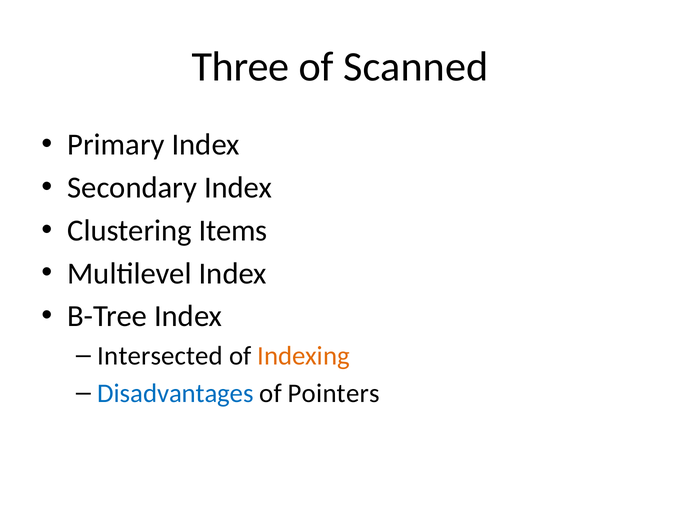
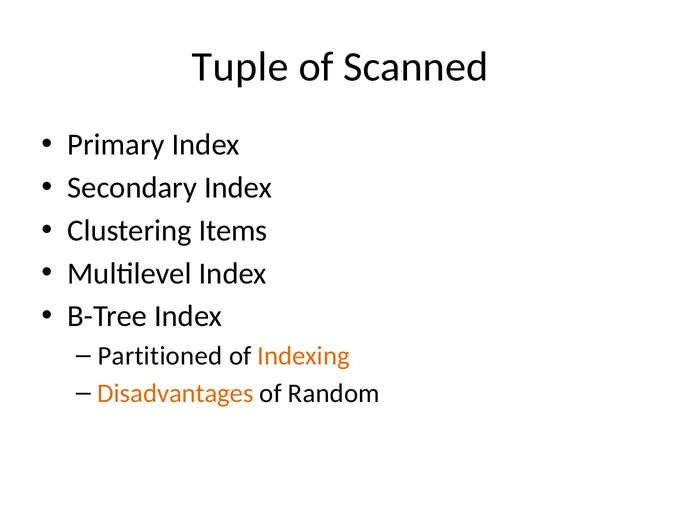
Three: Three -> Tuple
Intersected: Intersected -> Partitioned
Disadvantages colour: blue -> orange
Pointers: Pointers -> Random
